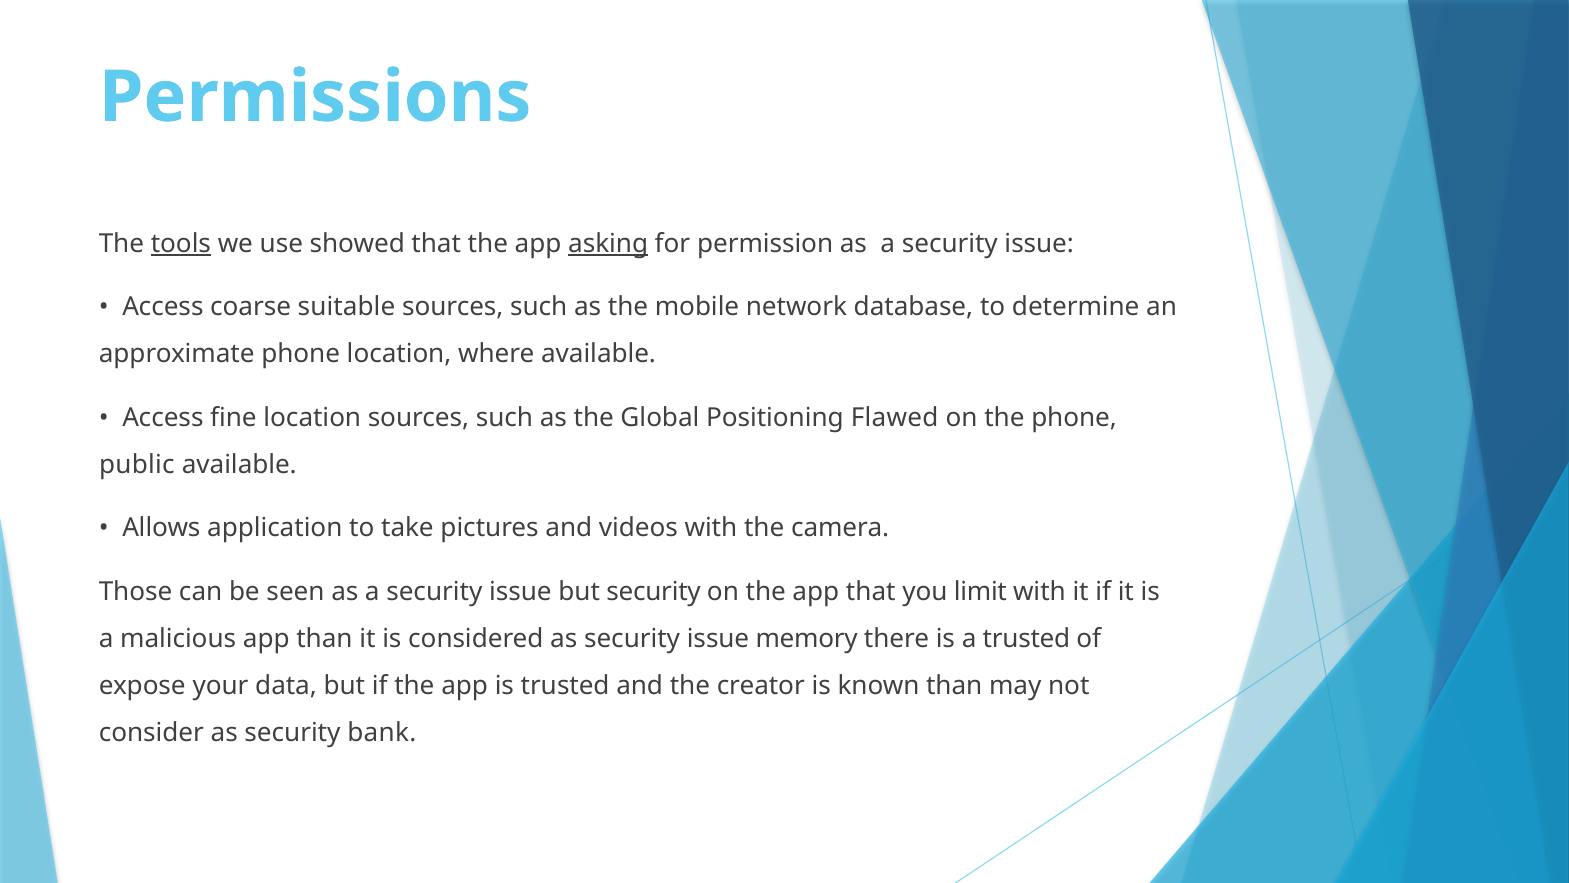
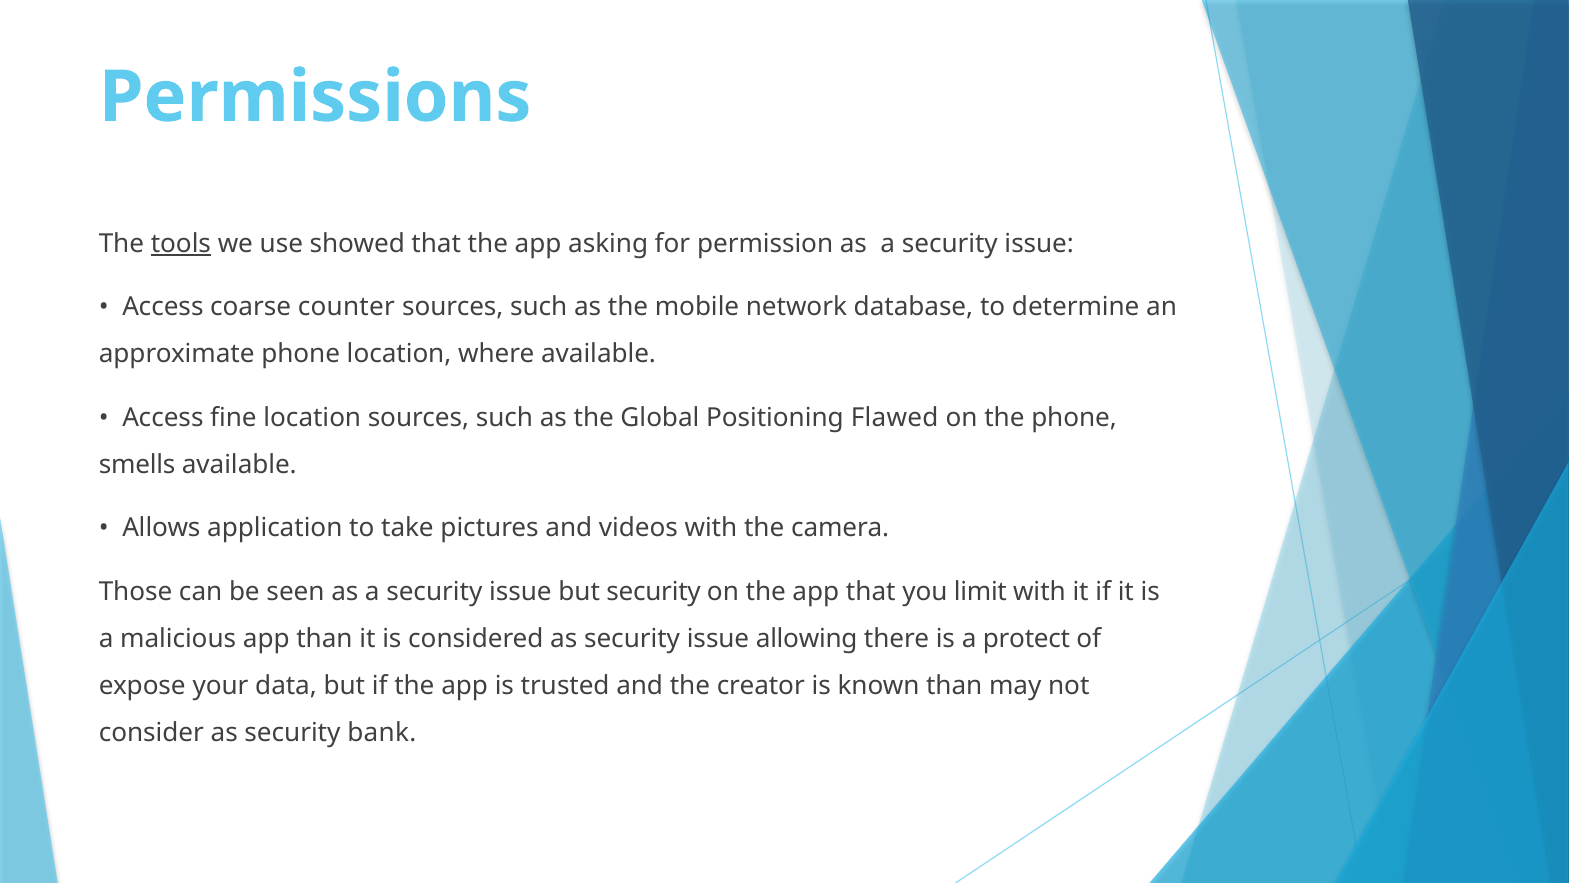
asking underline: present -> none
suitable: suitable -> counter
public: public -> smells
memory: memory -> allowing
a trusted: trusted -> protect
